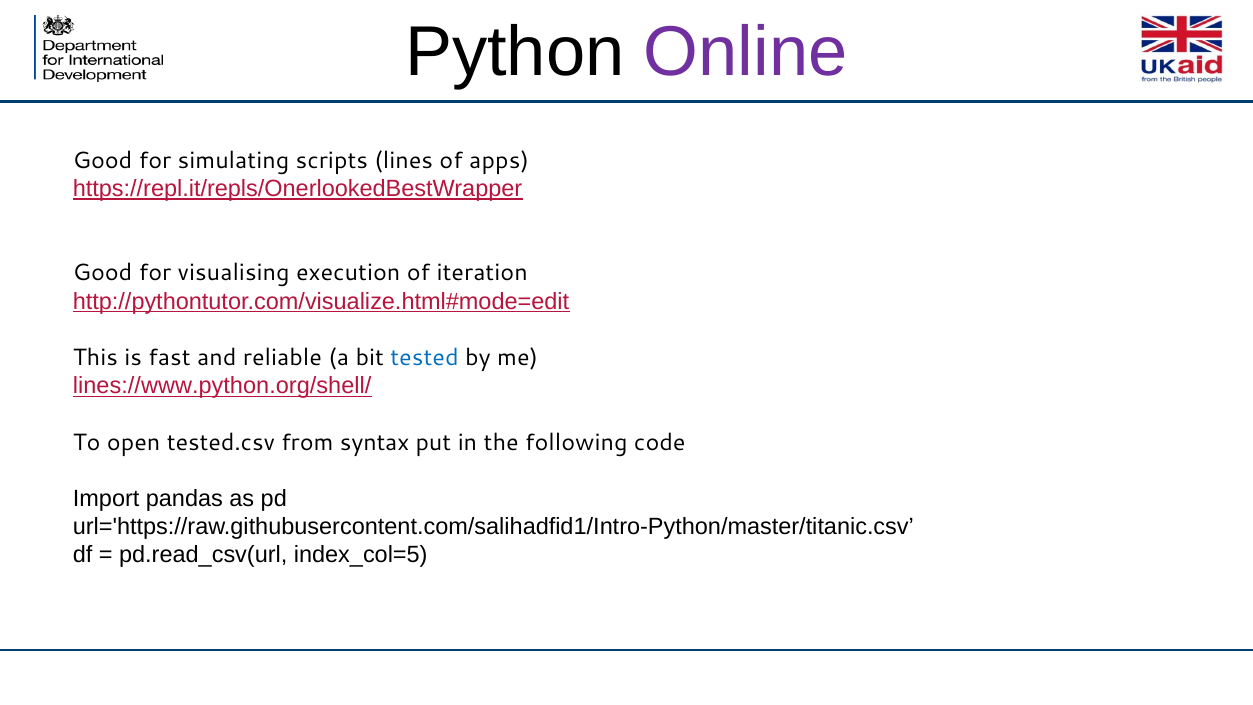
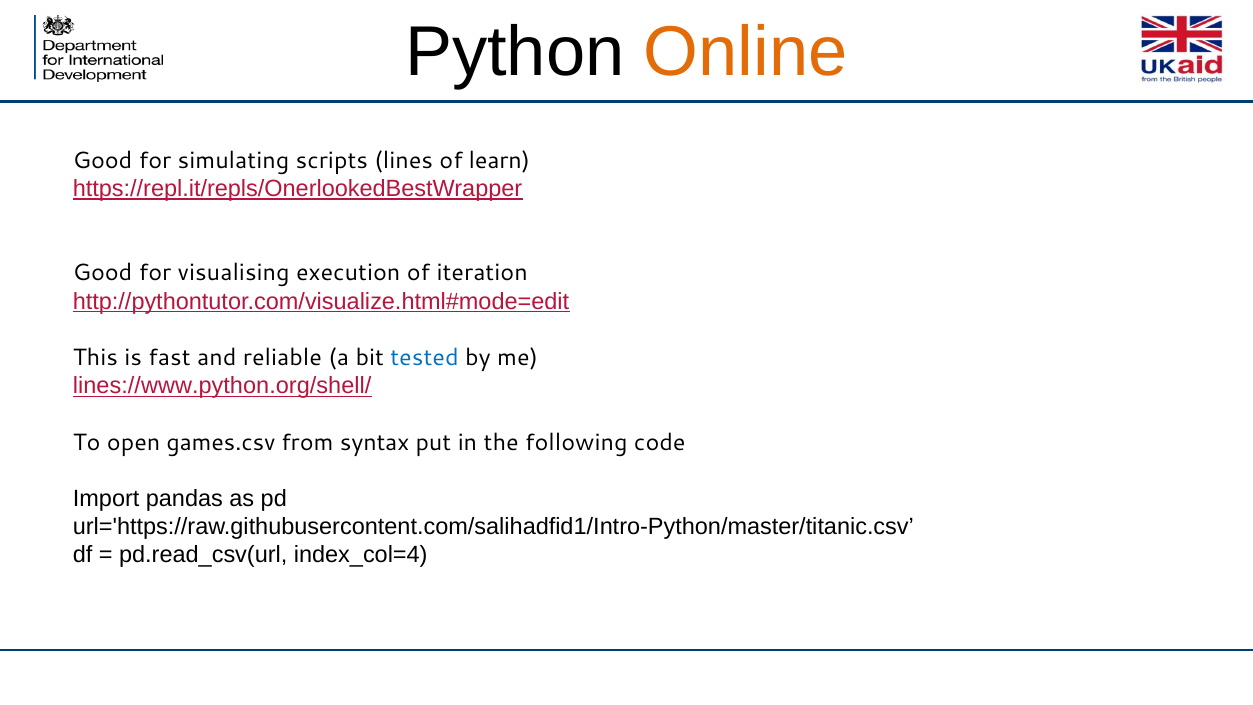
Online colour: purple -> orange
apps: apps -> learn
tested.csv: tested.csv -> games.csv
index_col=5: index_col=5 -> index_col=4
